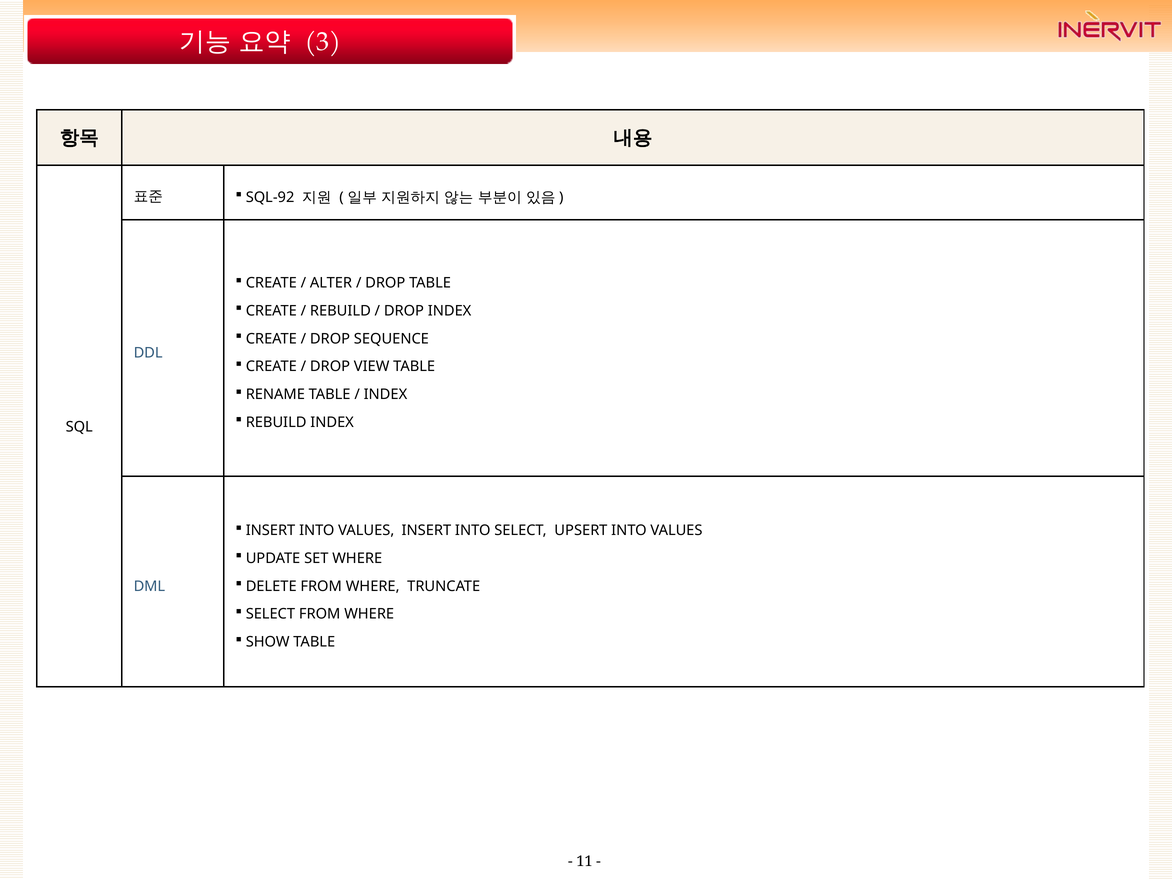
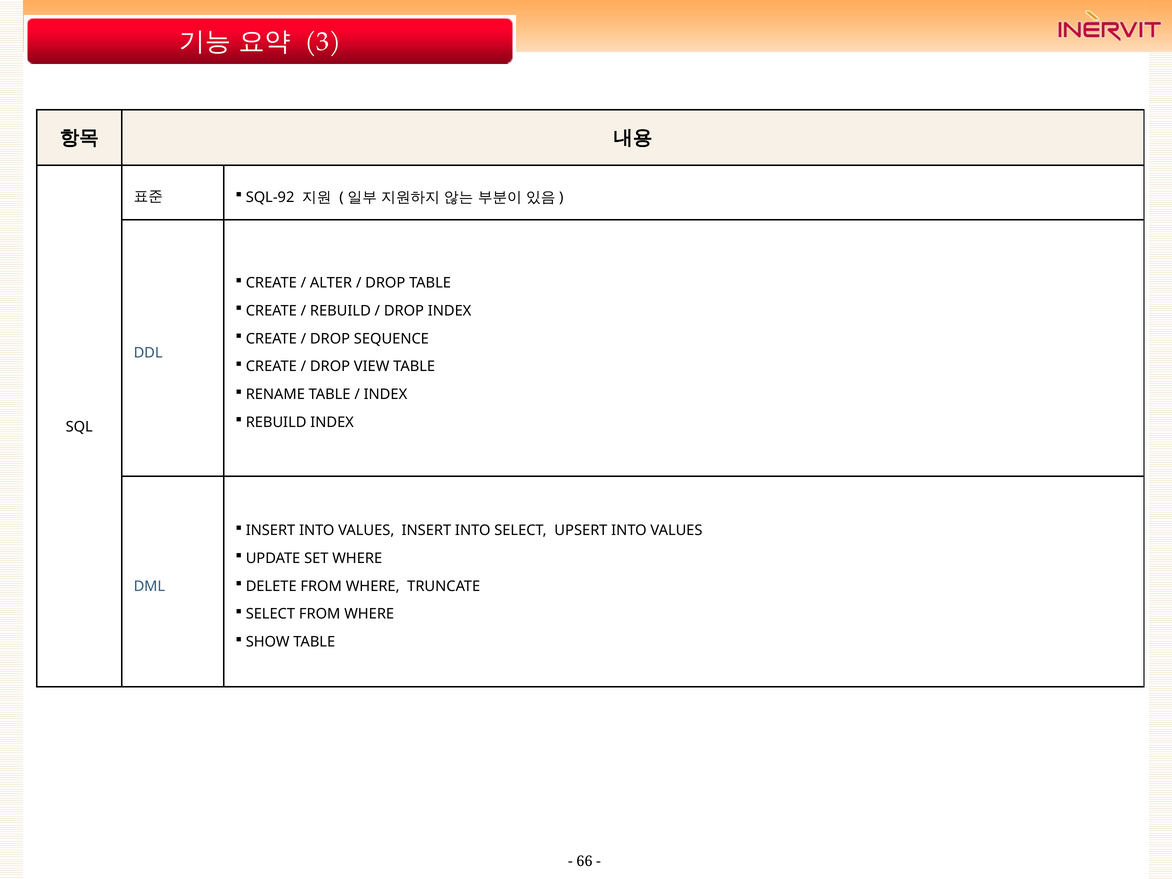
11: 11 -> 66
